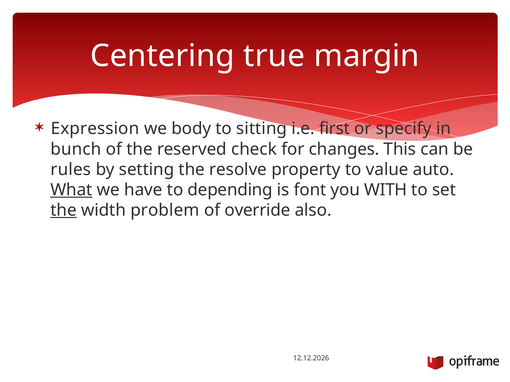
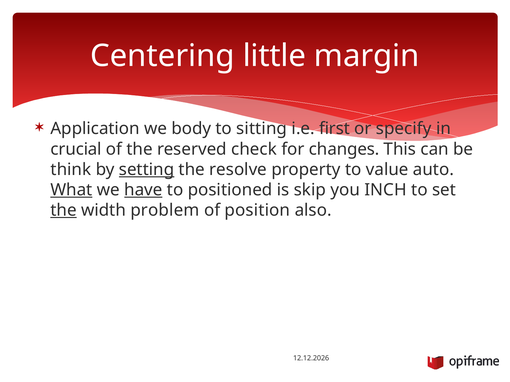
true: true -> little
Expression: Expression -> Application
bunch: bunch -> crucial
rules: rules -> think
setting underline: none -> present
have underline: none -> present
depending: depending -> positioned
font: font -> skip
WITH: WITH -> INCH
override: override -> position
